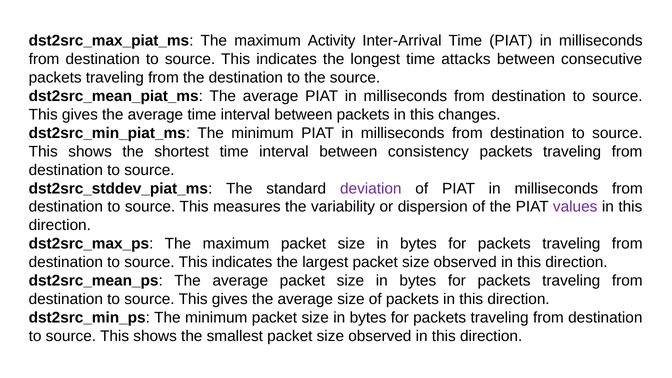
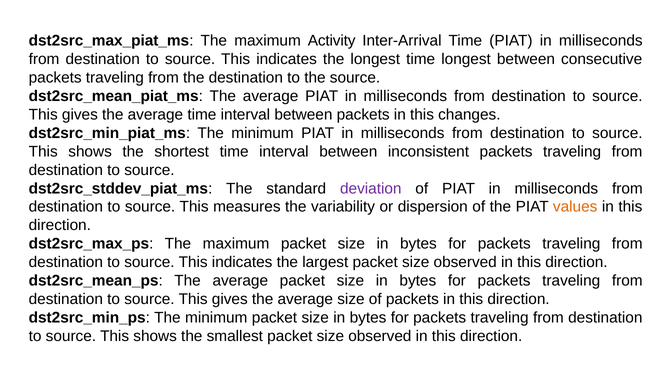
time attacks: attacks -> longest
consistency: consistency -> inconsistent
values colour: purple -> orange
